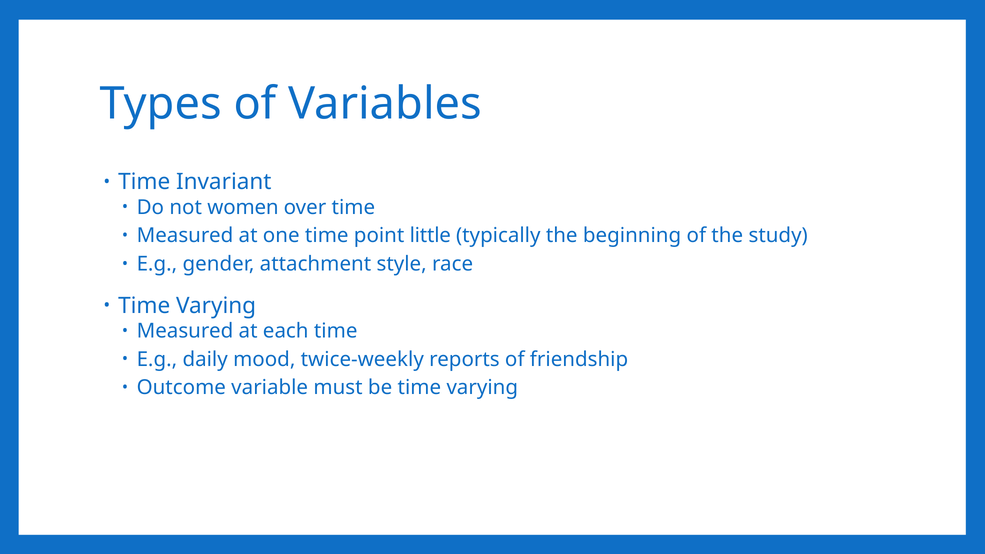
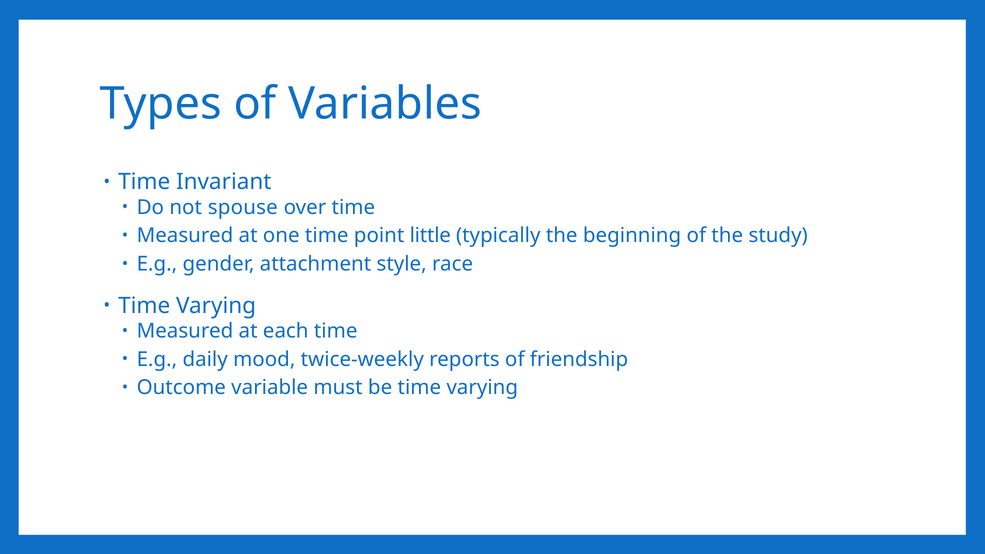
women: women -> spouse
